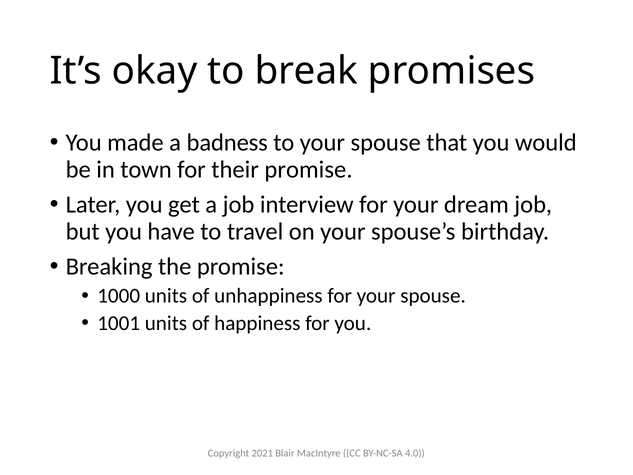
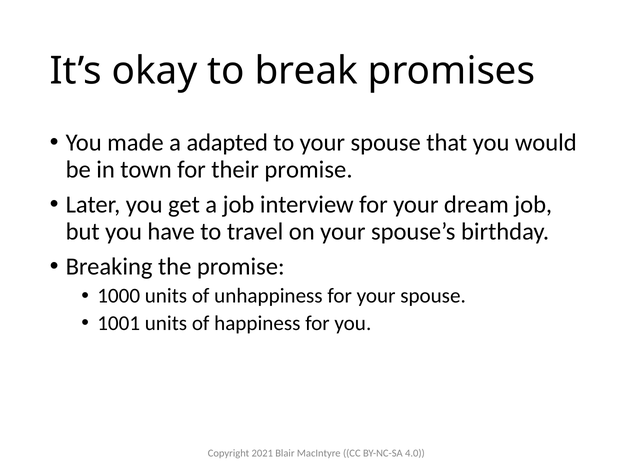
badness: badness -> adapted
